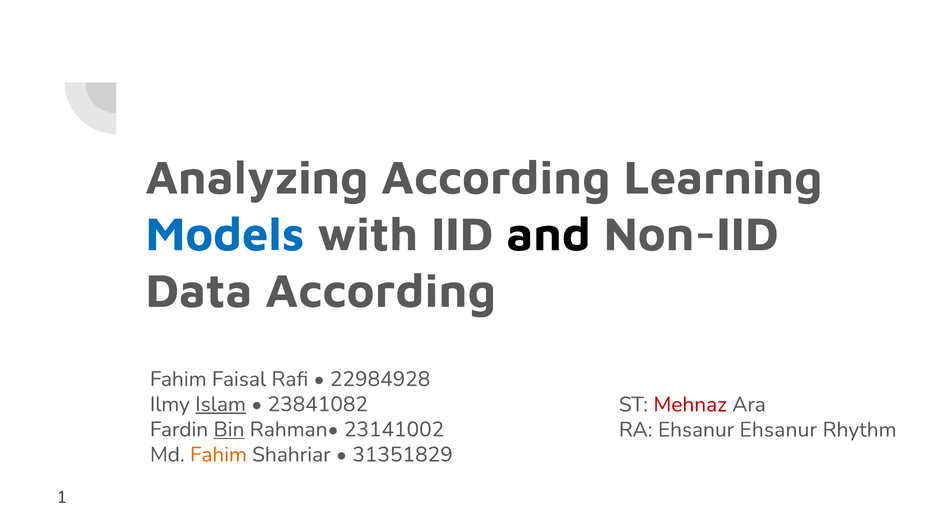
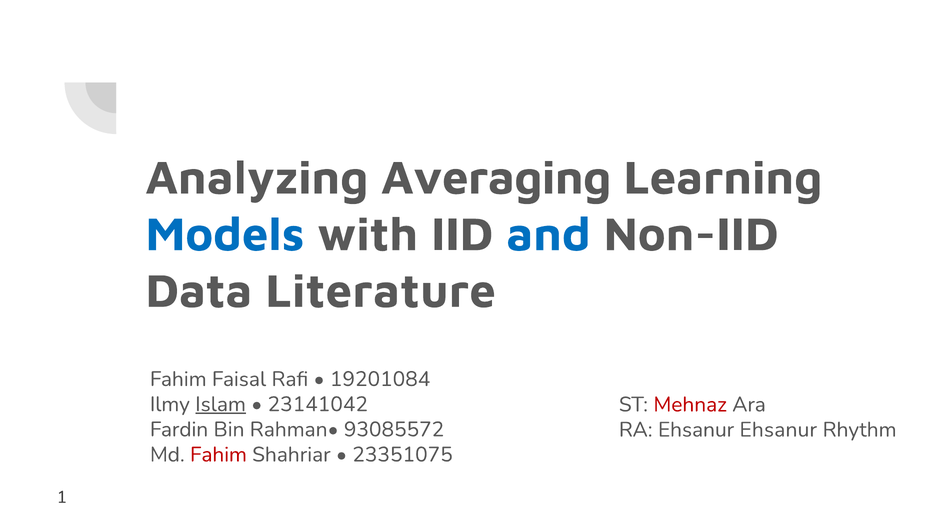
Analyzing According: According -> Averaging
and colour: black -> blue
Data According: According -> Literature
22984928: 22984928 -> 19201084
23841082: 23841082 -> 23141042
Bin underline: present -> none
23141002: 23141002 -> 93085572
Fahim at (218, 455) colour: orange -> red
31351829: 31351829 -> 23351075
